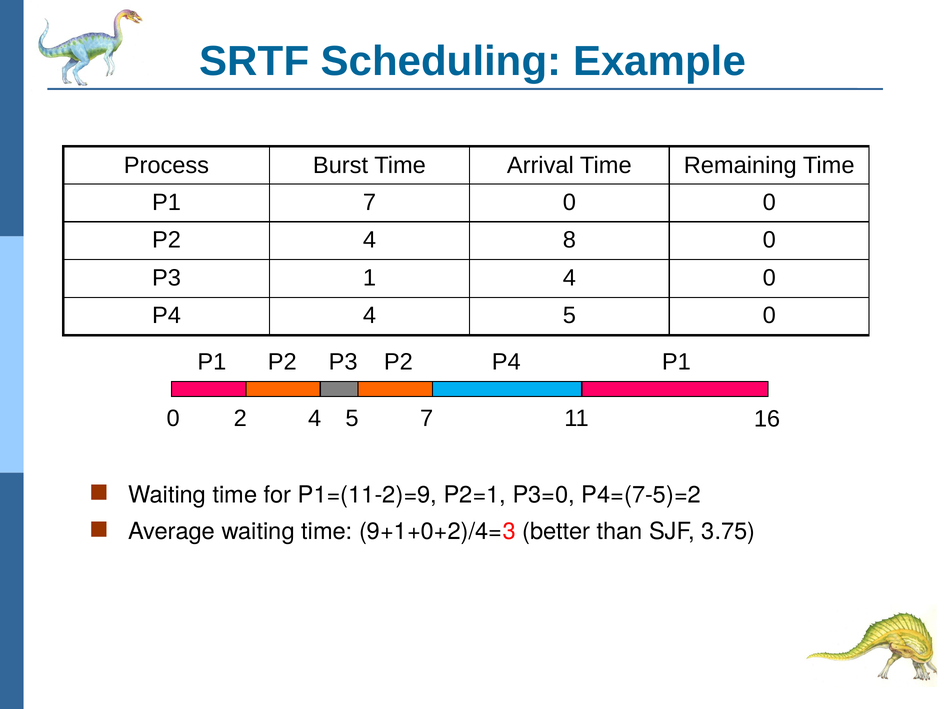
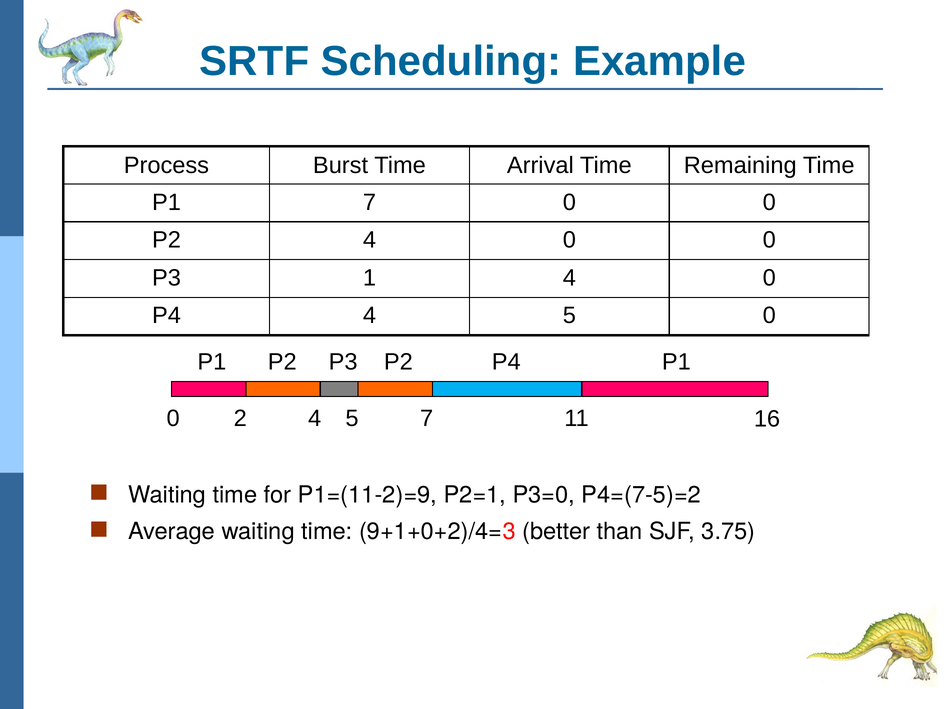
P2 4 8: 8 -> 0
